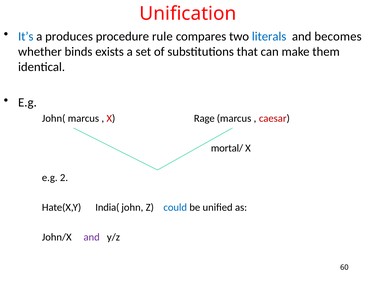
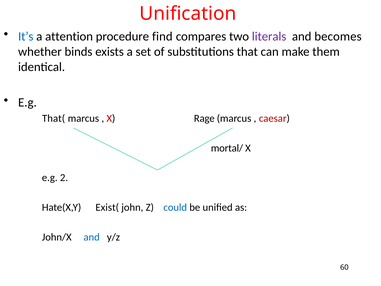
produces: produces -> attention
rule: rule -> find
literals colour: blue -> purple
John(: John( -> That(
India(: India( -> Exist(
and at (92, 237) colour: purple -> blue
